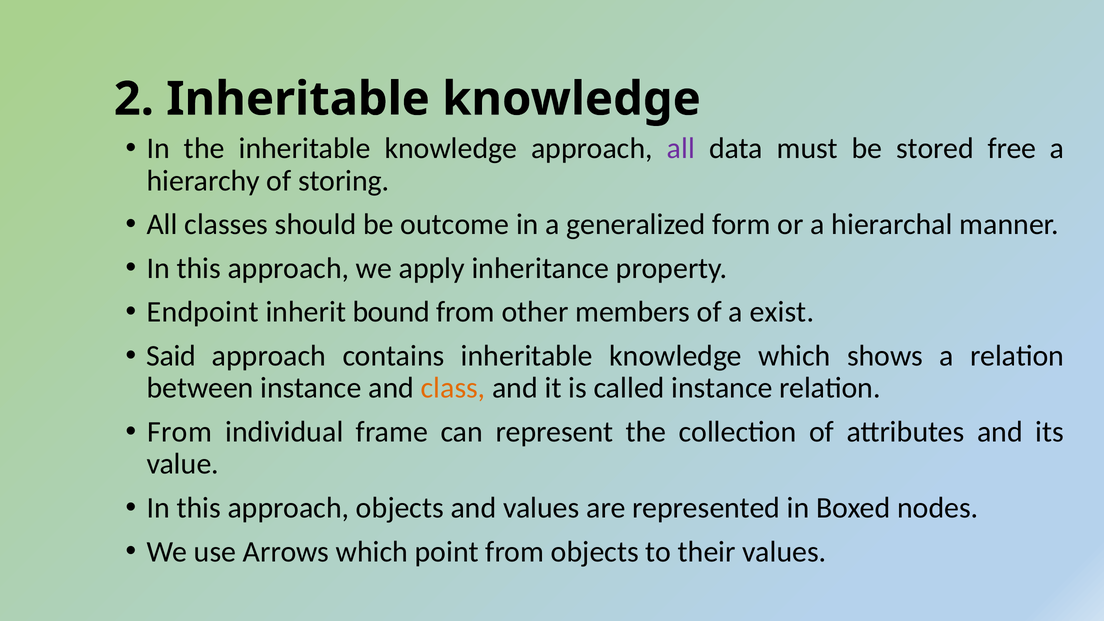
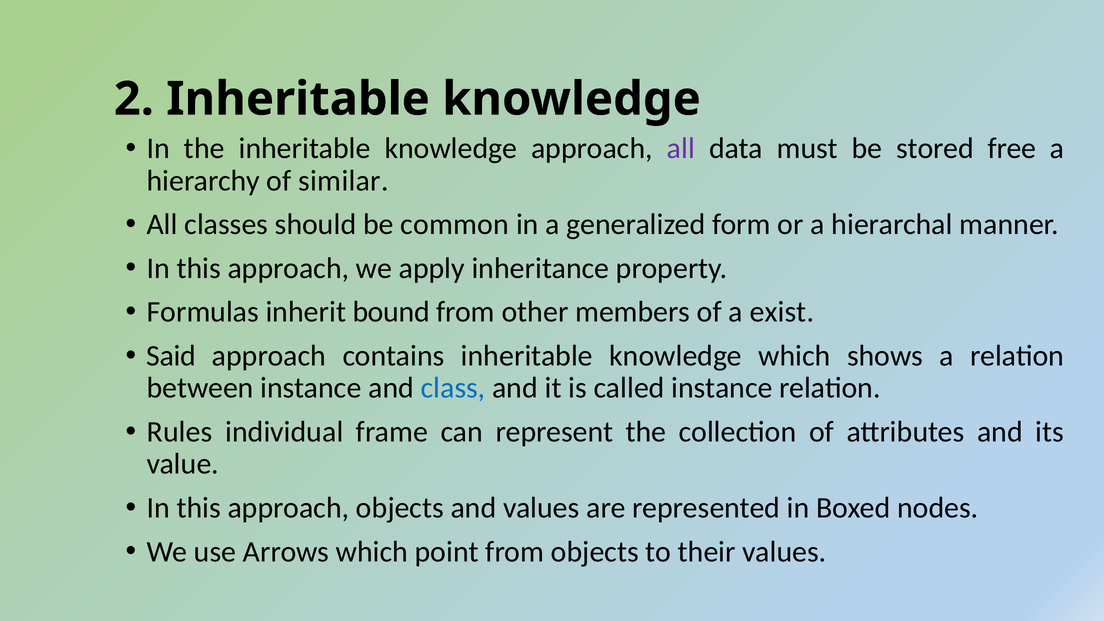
storing: storing -> similar
outcome: outcome -> common
Endpoint: Endpoint -> Formulas
class colour: orange -> blue
From at (180, 432): From -> Rules
